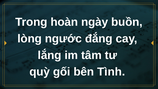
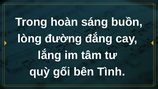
ngày: ngày -> sáng
ngước: ngước -> đường
